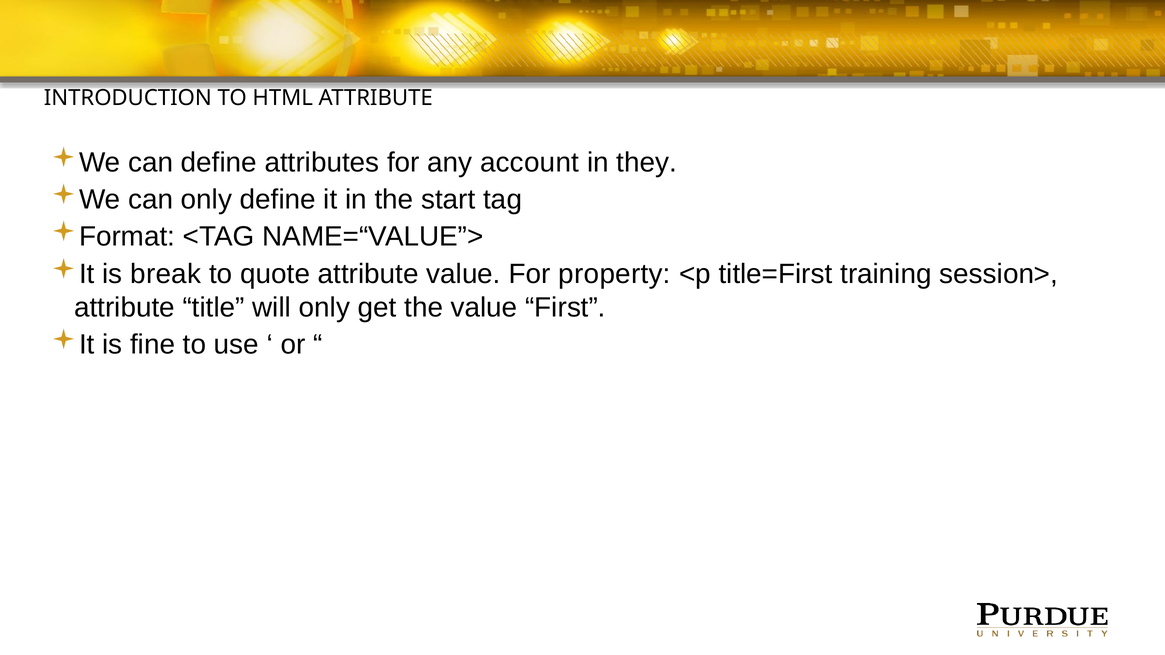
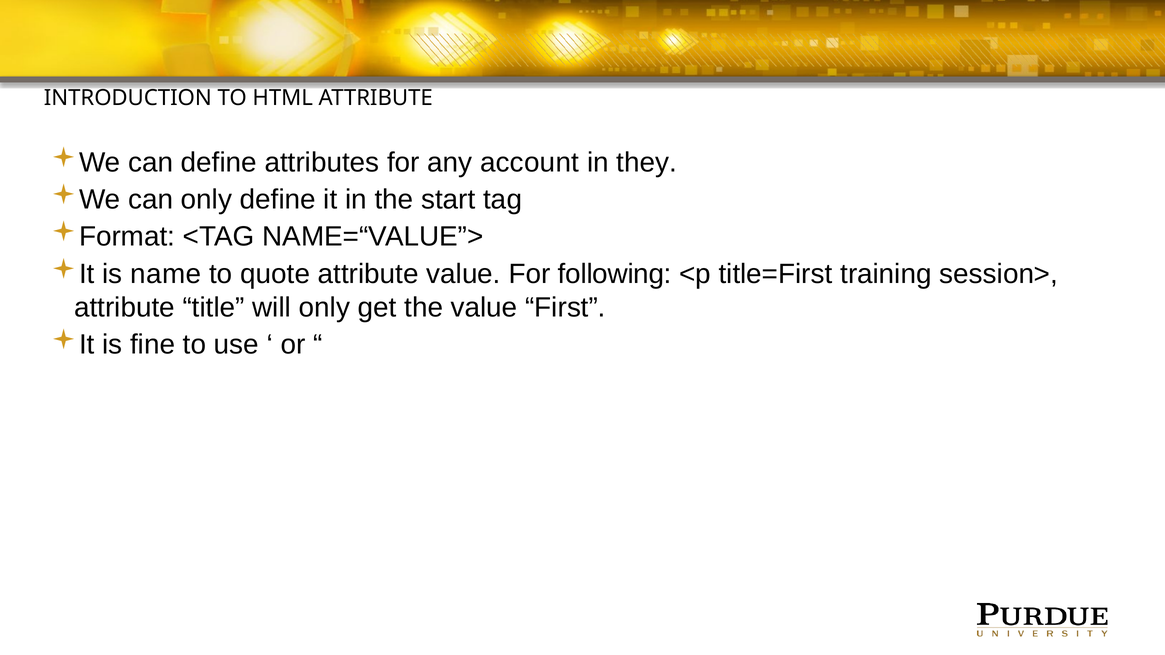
break: break -> name
property: property -> following
